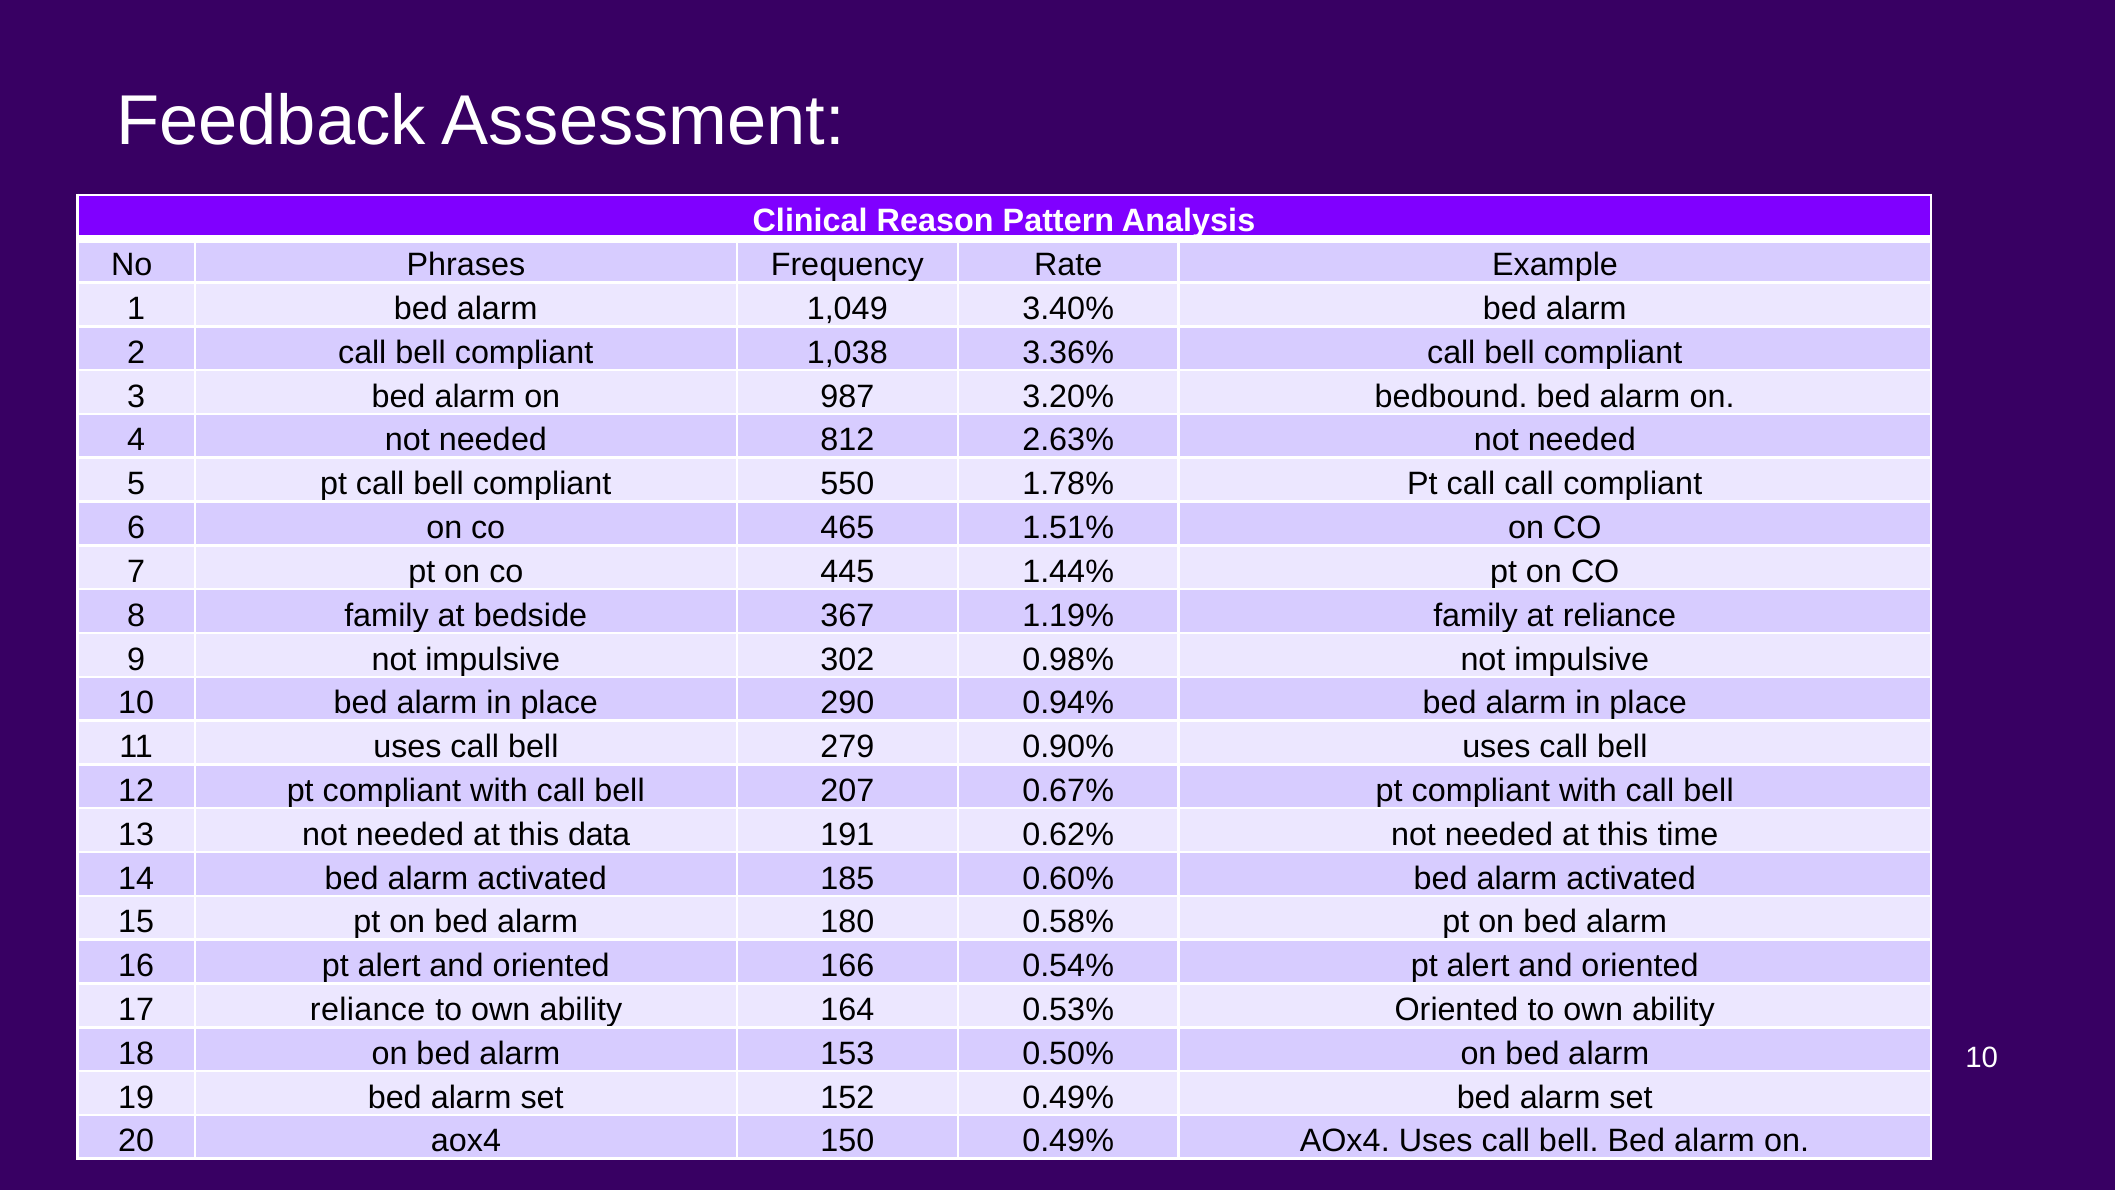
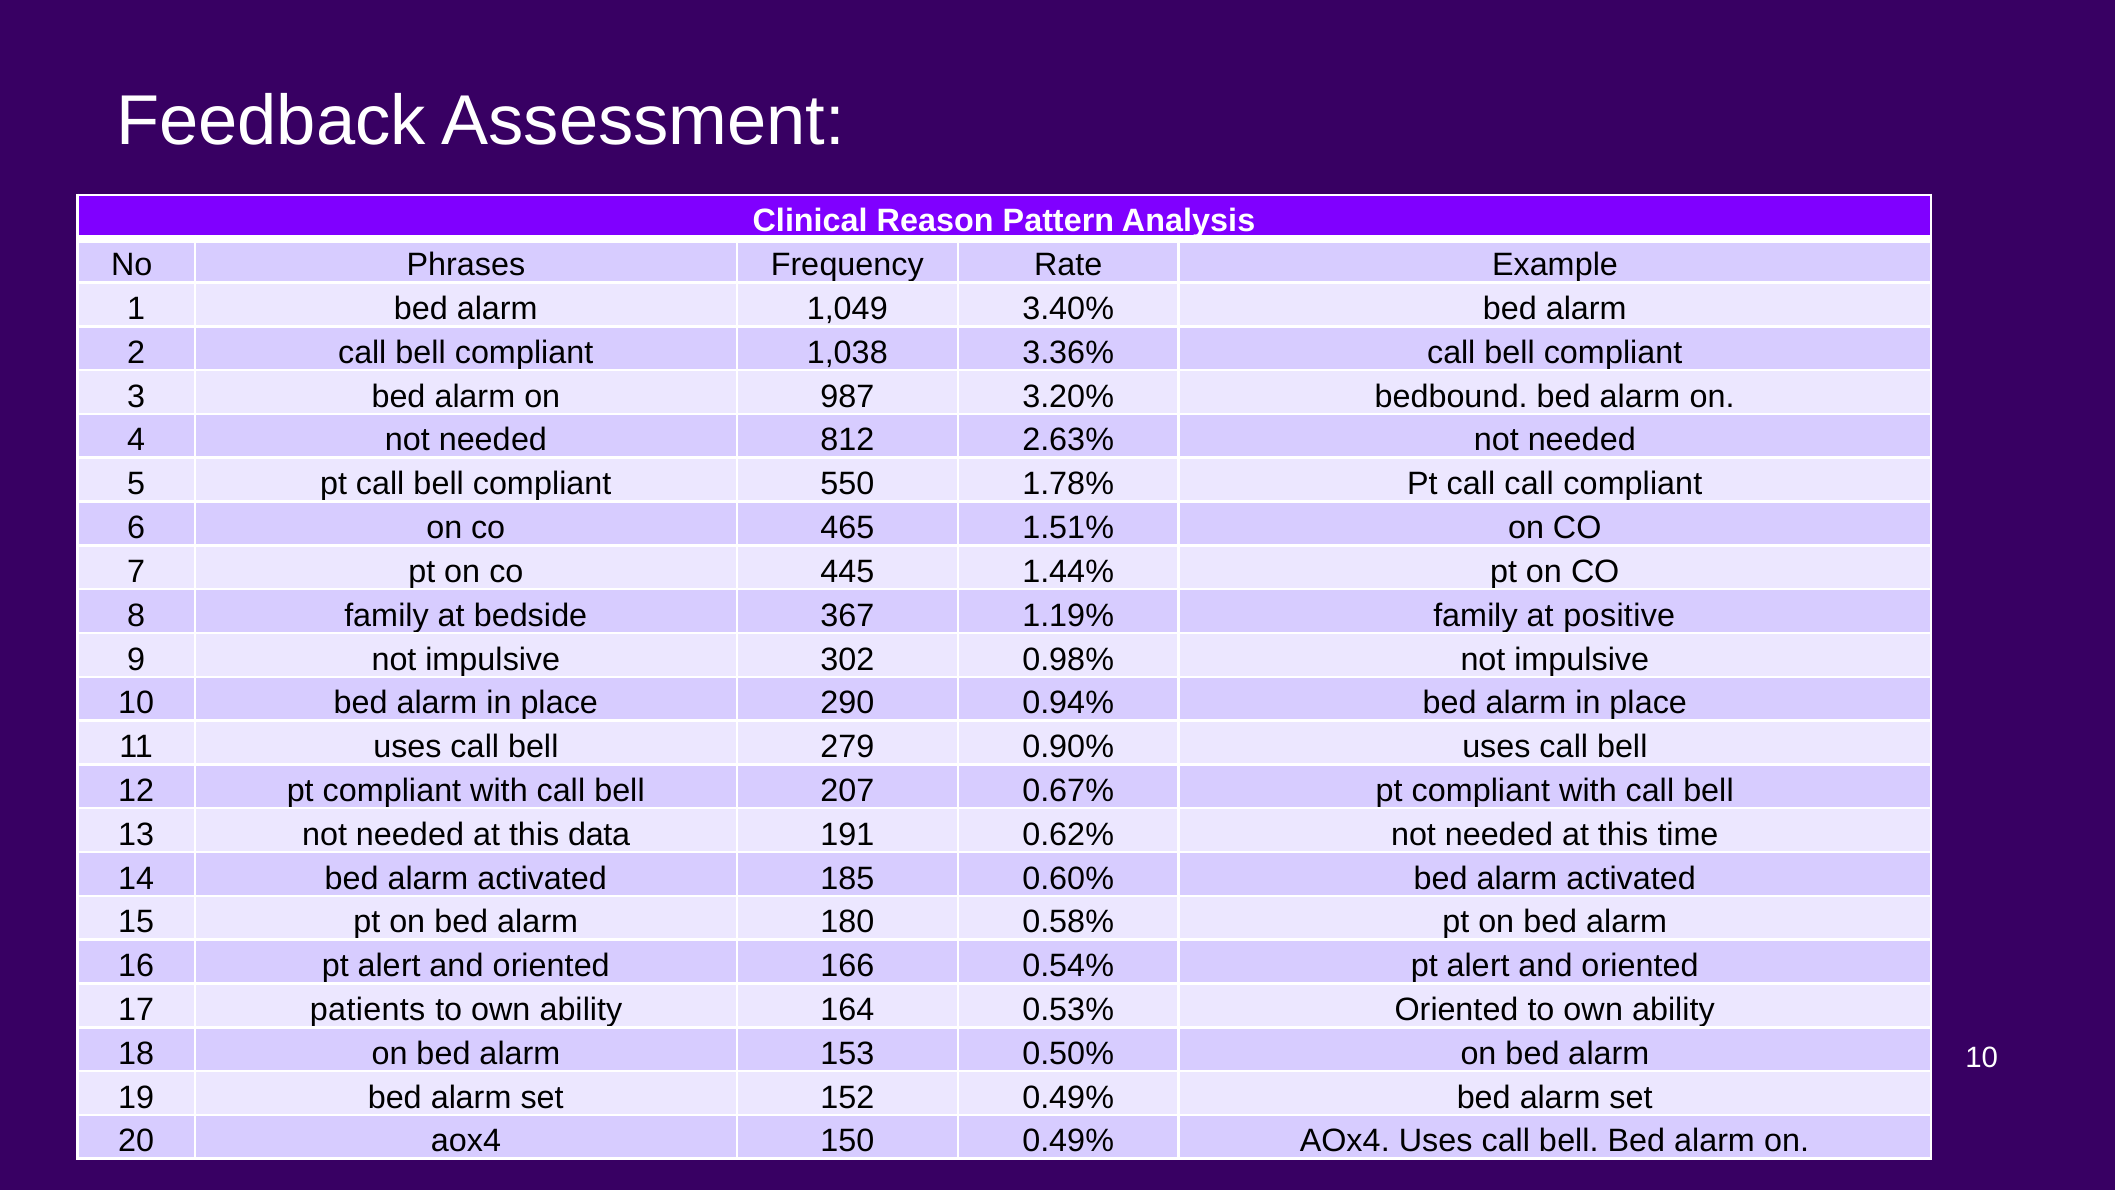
at reliance: reliance -> positive
17 reliance: reliance -> patients
